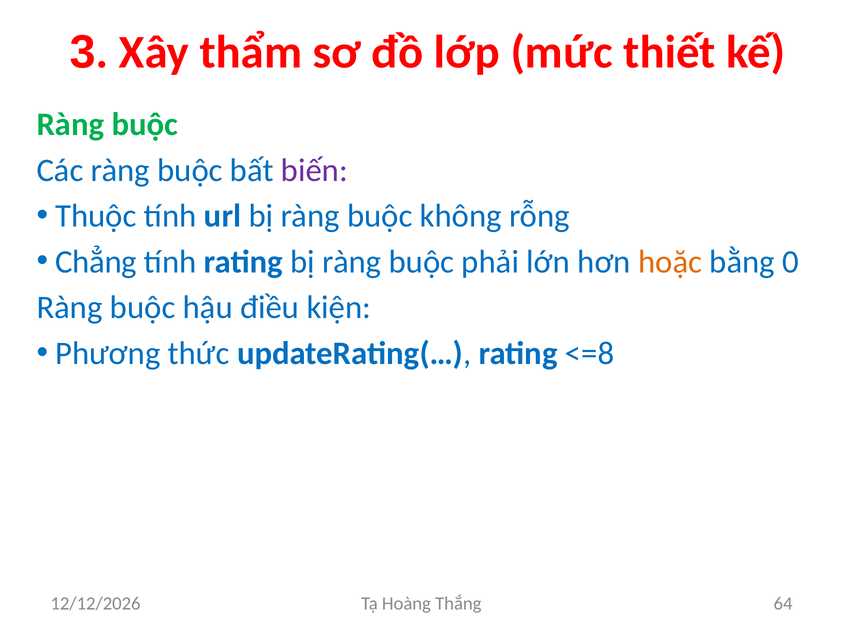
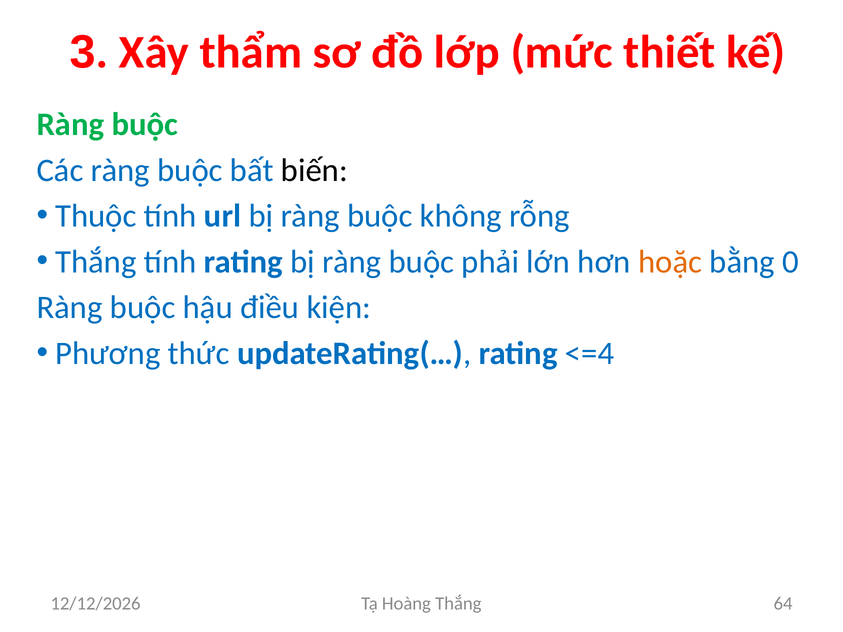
biến colour: purple -> black
Chẳng at (96, 262): Chẳng -> Thắng
<=8: <=8 -> <=4
